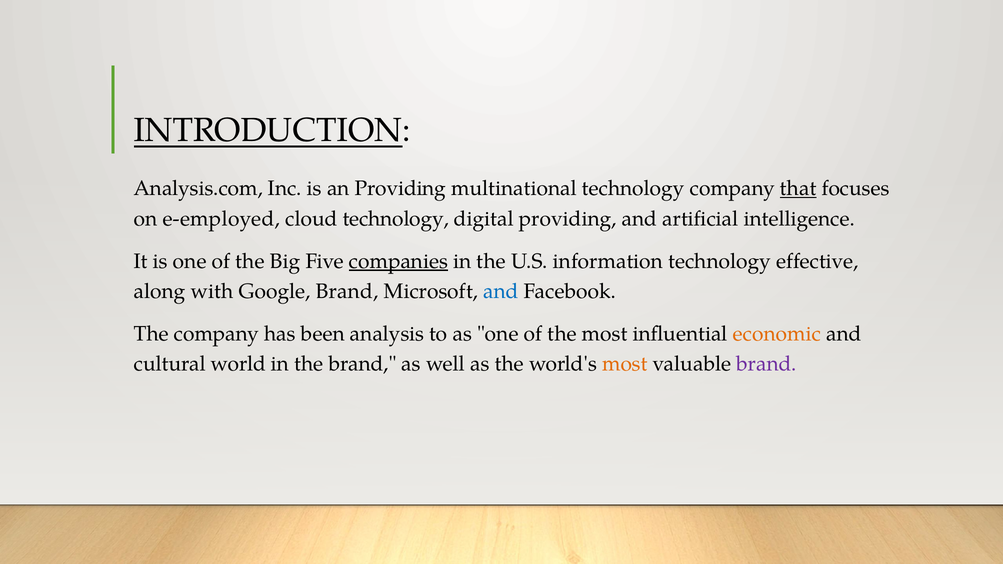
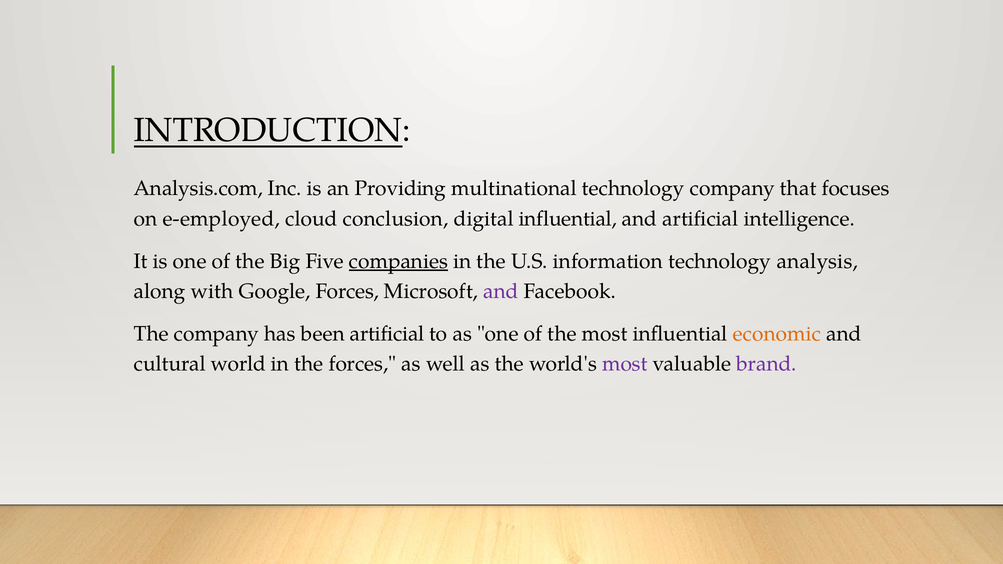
that underline: present -> none
cloud technology: technology -> conclusion
digital providing: providing -> influential
effective: effective -> analysis
Google Brand: Brand -> Forces
and at (501, 291) colour: blue -> purple
been analysis: analysis -> artificial
the brand: brand -> forces
most at (625, 364) colour: orange -> purple
